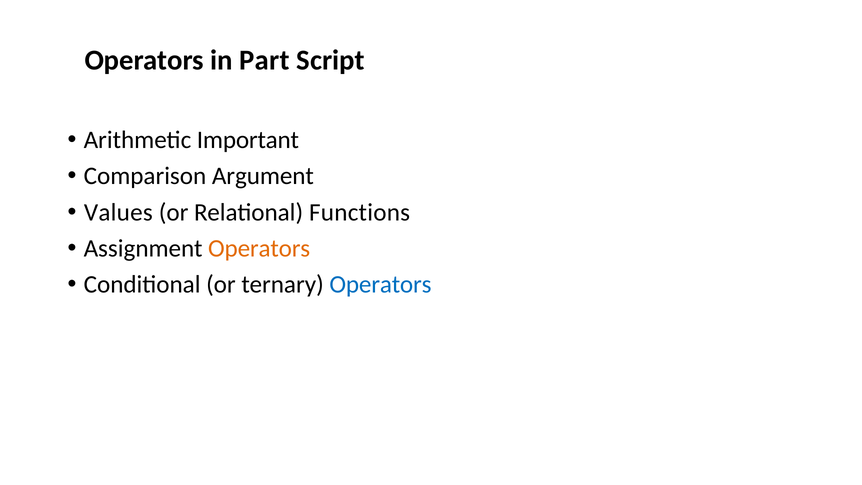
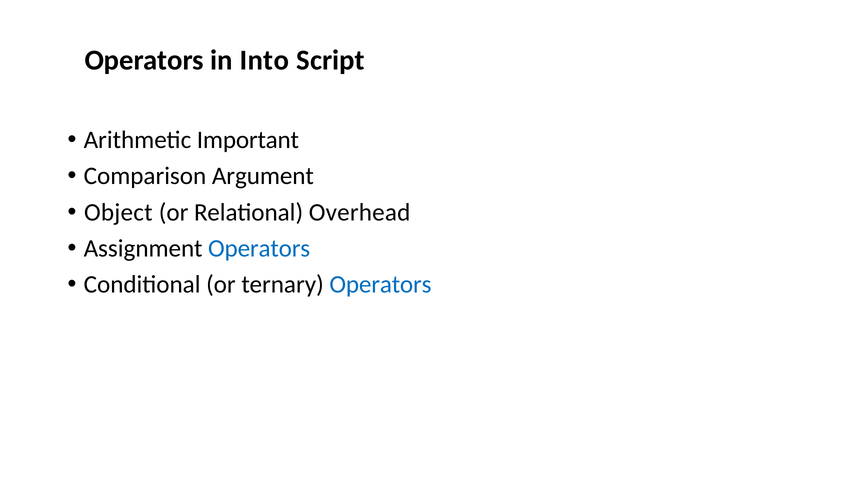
Part: Part -> Into
Values: Values -> Object
Functions: Functions -> Overhead
Operators at (259, 248) colour: orange -> blue
